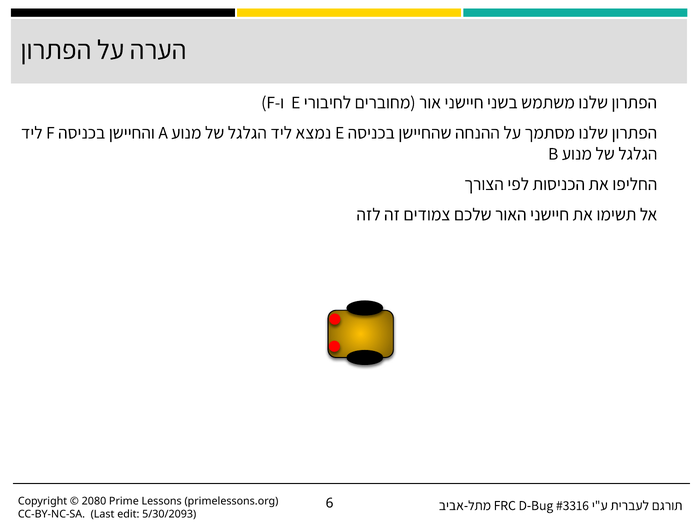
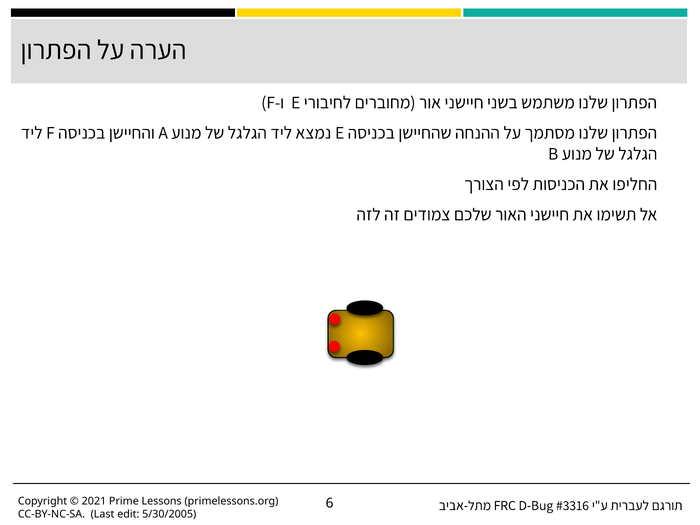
2080: 2080 -> 2021
5/30/2093: 5/30/2093 -> 5/30/2005
